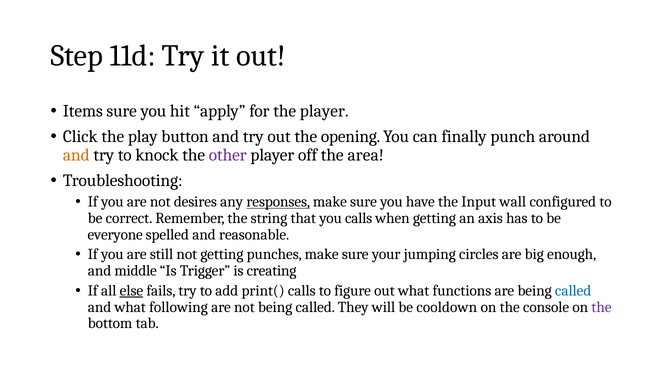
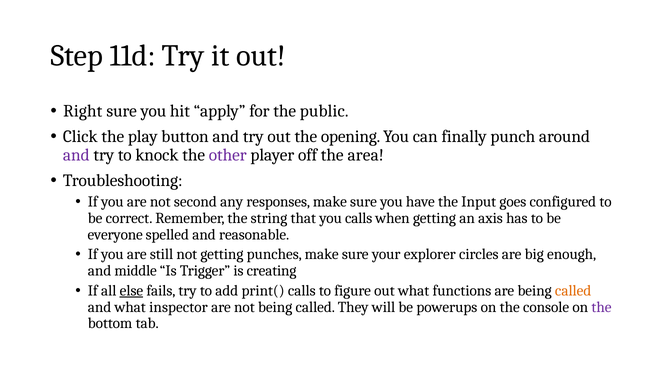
Items: Items -> Right
the player: player -> public
and at (76, 155) colour: orange -> purple
desires: desires -> second
responses underline: present -> none
wall: wall -> goes
jumping: jumping -> explorer
called at (573, 291) colour: blue -> orange
following: following -> inspector
cooldown: cooldown -> powerups
